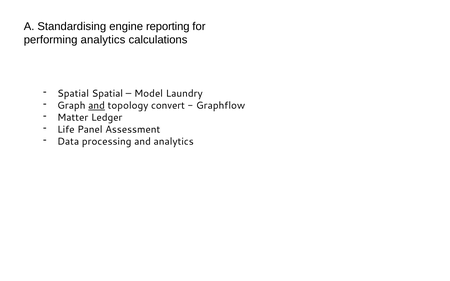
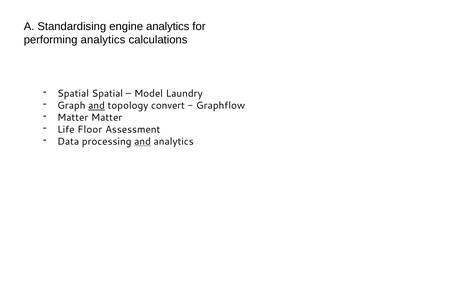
engine reporting: reporting -> analytics
Matter Ledger: Ledger -> Matter
Panel: Panel -> Floor
and at (143, 142) underline: none -> present
